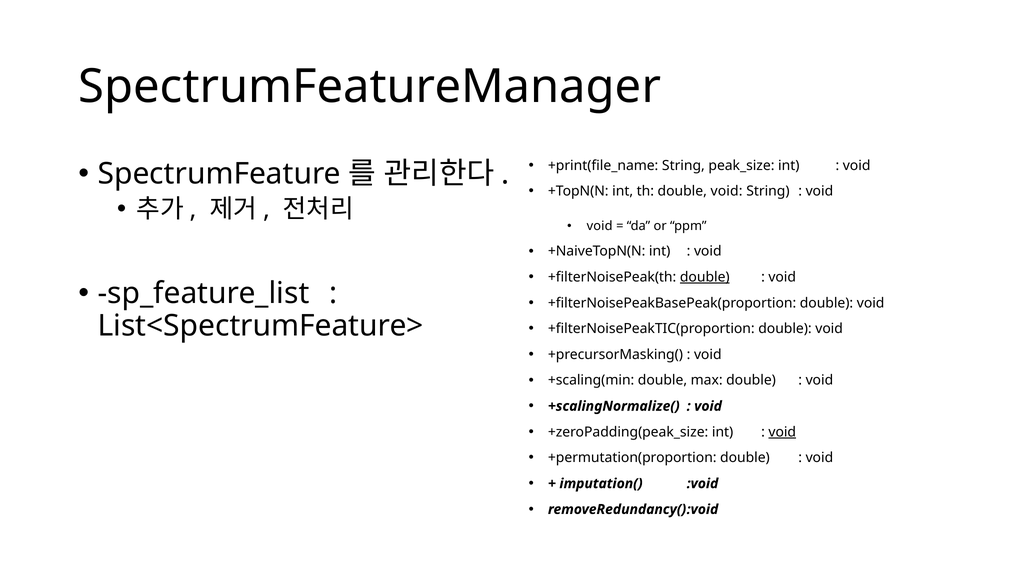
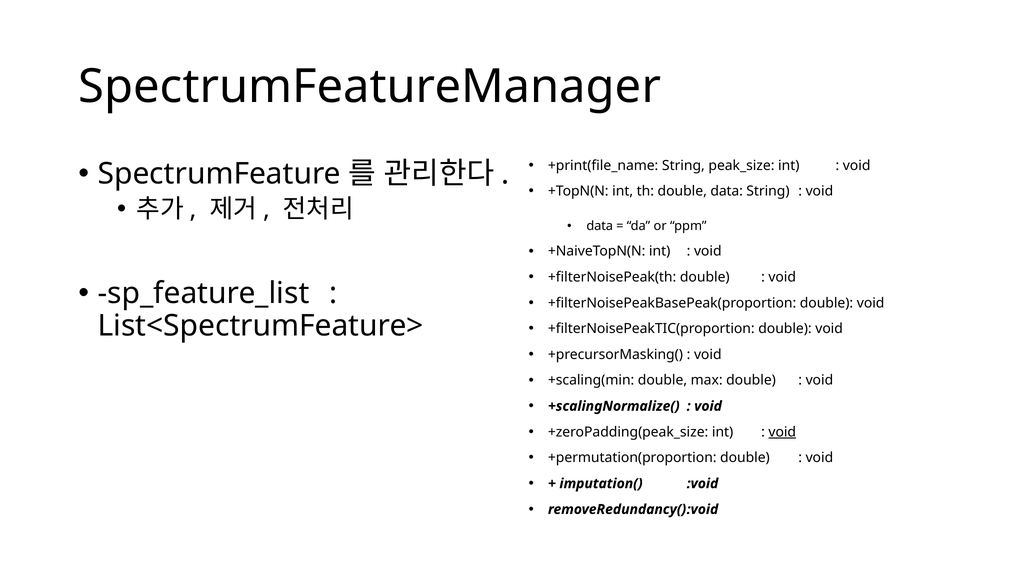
th double void: void -> data
void at (600, 226): void -> data
double at (705, 277) underline: present -> none
